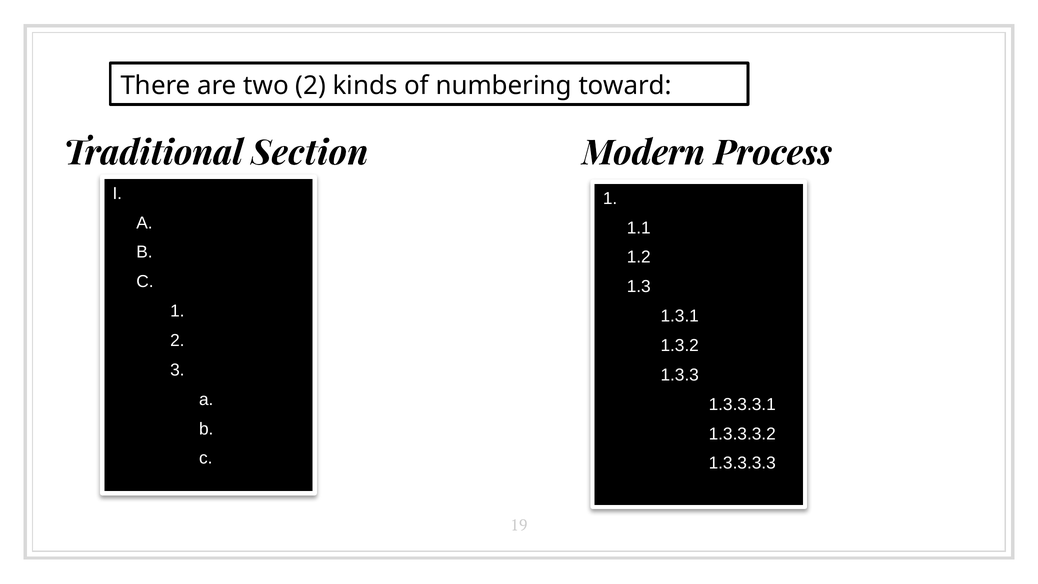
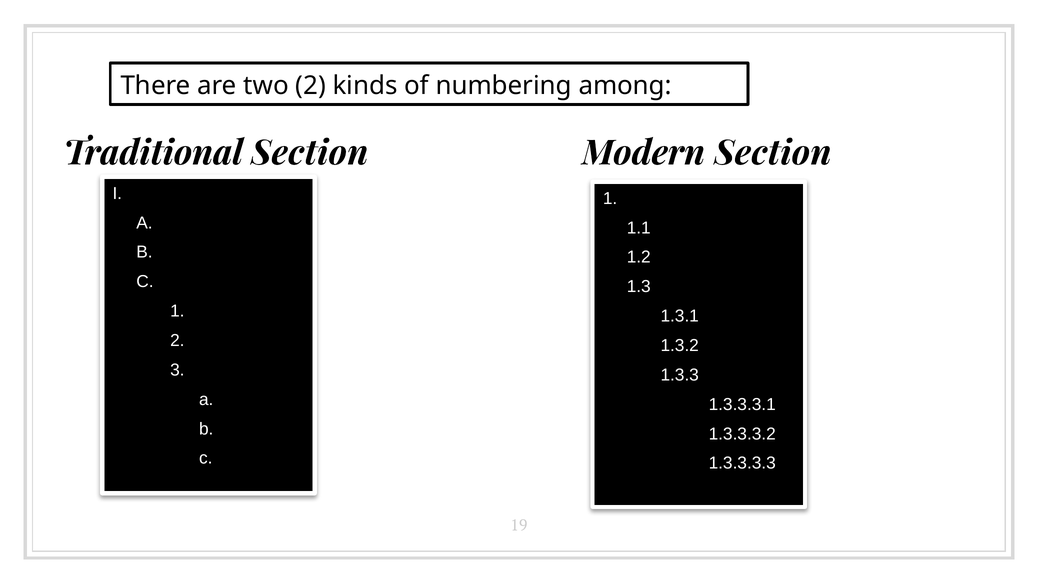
toward: toward -> among
Modern Process: Process -> Section
